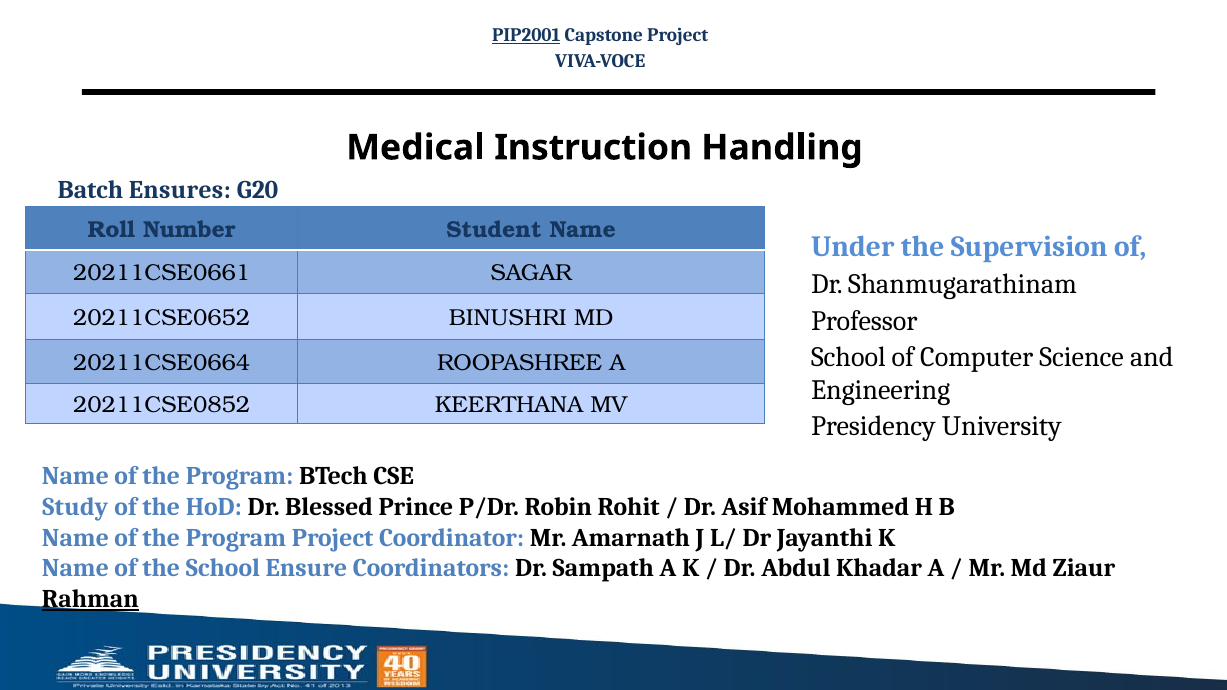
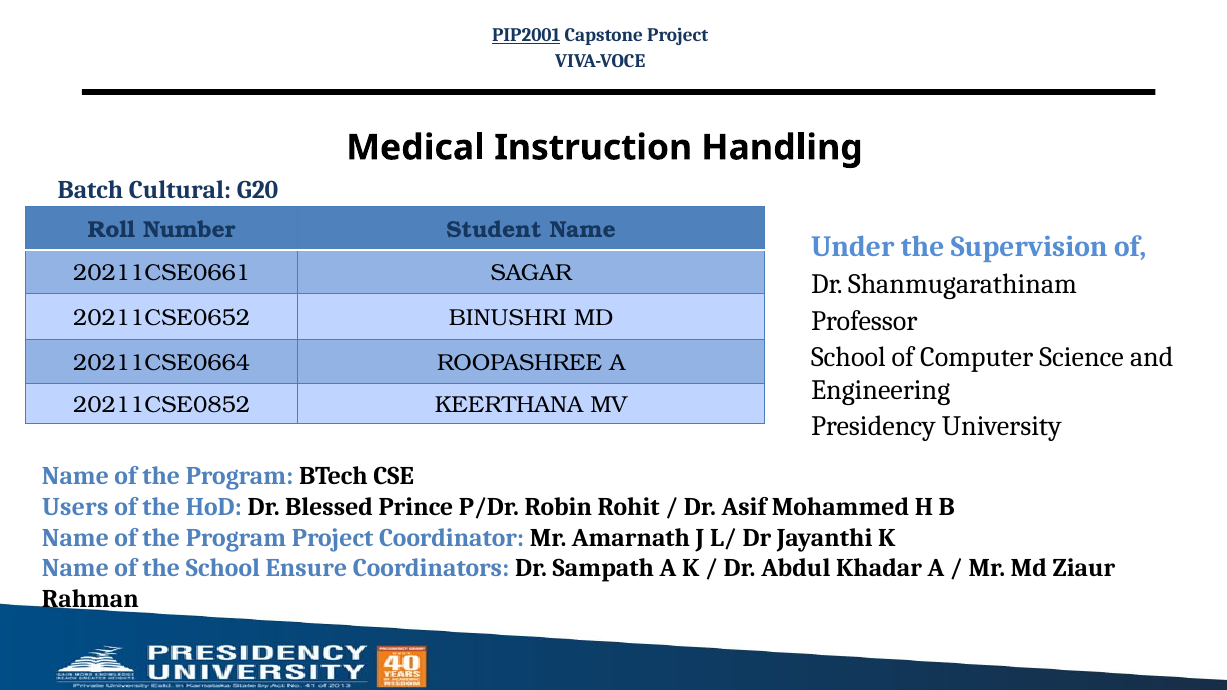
Ensures: Ensures -> Cultural
Study: Study -> Users
Rahman underline: present -> none
